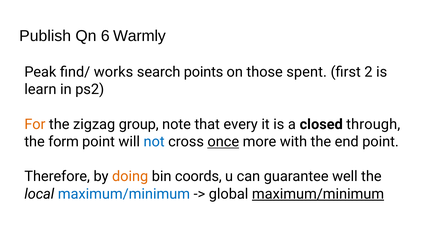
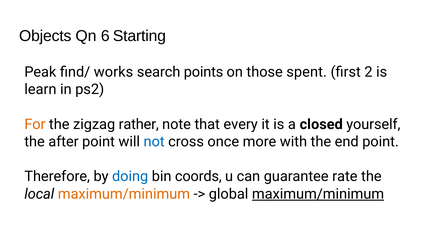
Publish: Publish -> Objects
Warmly: Warmly -> Starting
group: group -> rather
through: through -> yourself
form: form -> after
once underline: present -> none
doing colour: orange -> blue
well: well -> rate
maximum/minimum at (124, 194) colour: blue -> orange
